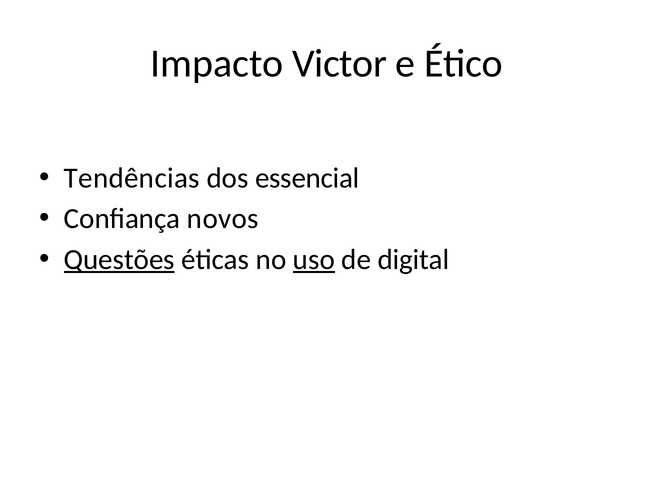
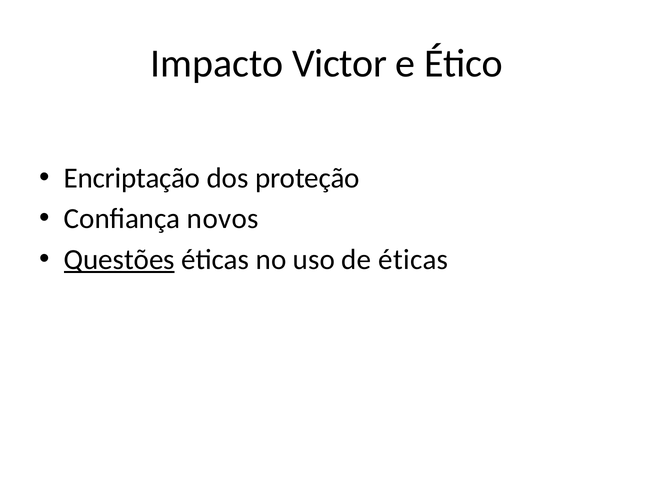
Tendências: Tendências -> Encriptação
essencial: essencial -> proteção
uso underline: present -> none
de digital: digital -> éticas
